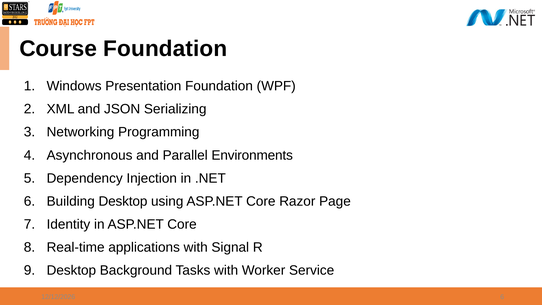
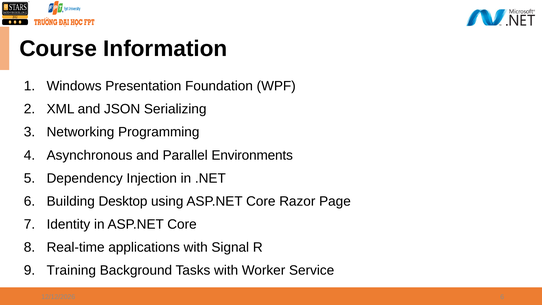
Course Foundation: Foundation -> Information
Desktop at (71, 270): Desktop -> Training
